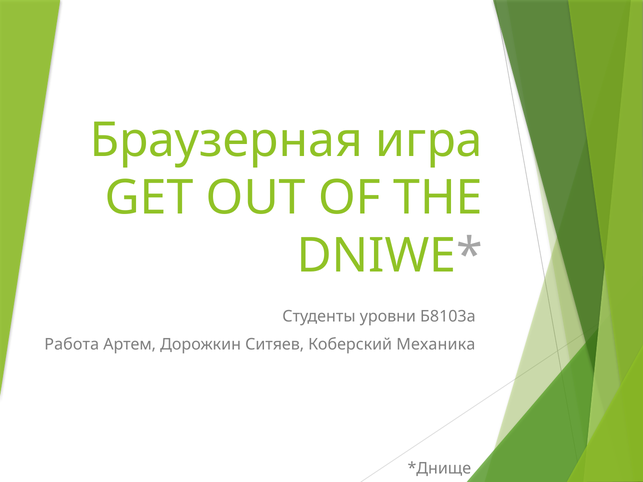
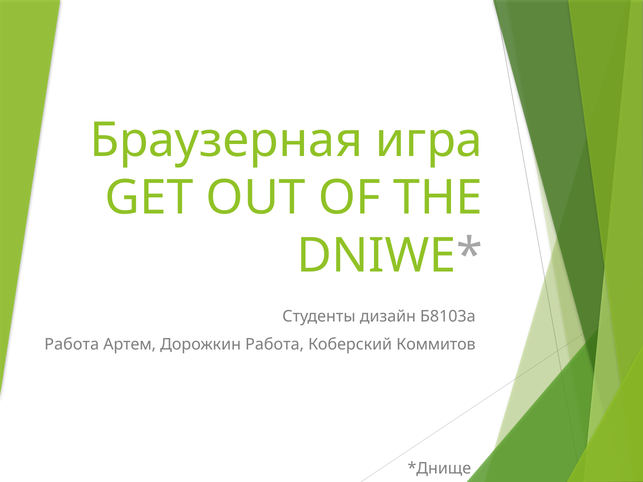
уровни: уровни -> дизайн
Дорожкин Ситяев: Ситяев -> Работа
Механика: Механика -> Коммитов
